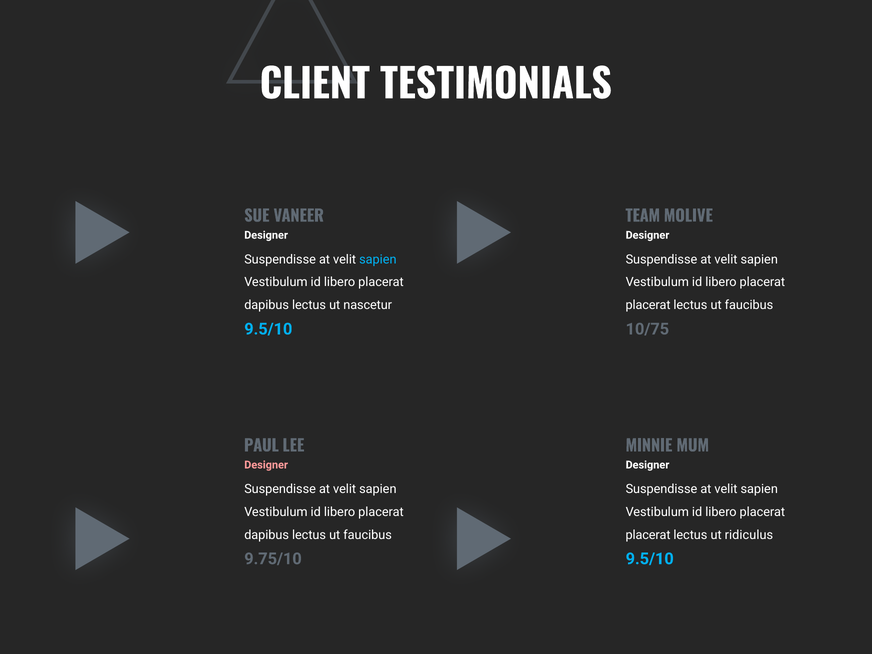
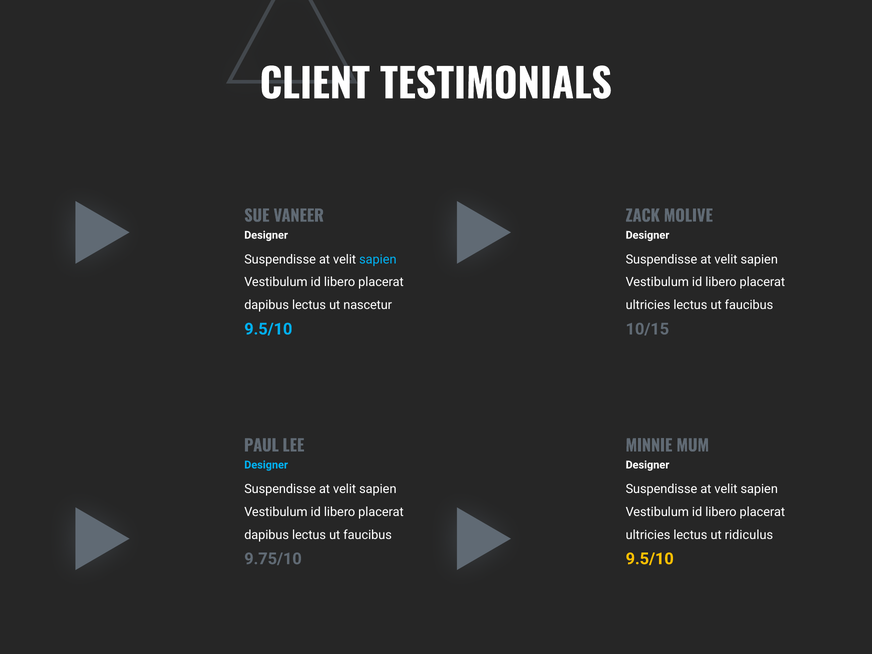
TEAM: TEAM -> ZACK
placerat at (648, 305): placerat -> ultricies
10/75: 10/75 -> 10/15
Designer at (266, 465) colour: pink -> light blue
placerat at (648, 535): placerat -> ultricies
9.5/10 at (650, 559) colour: light blue -> yellow
